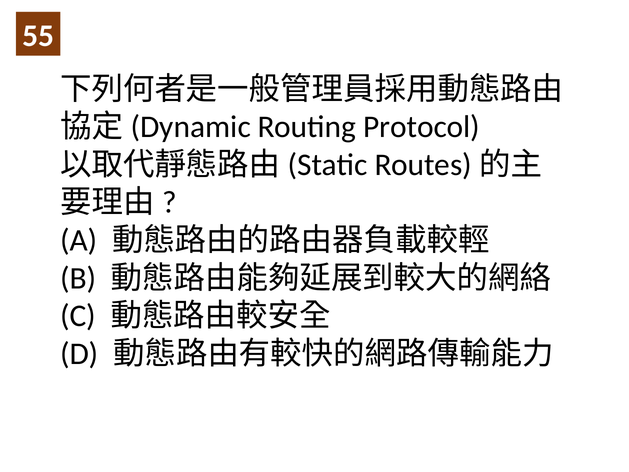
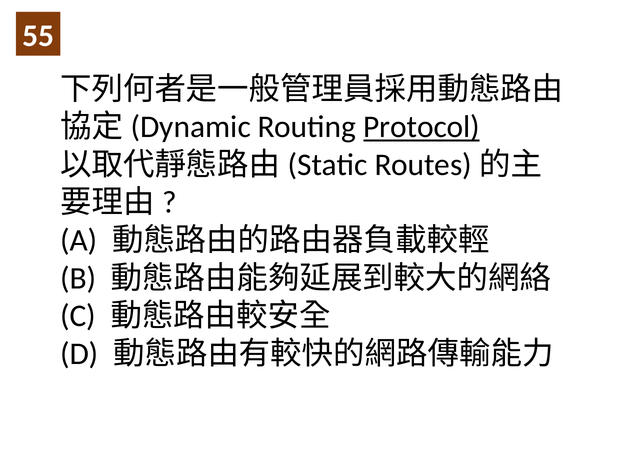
Protocol underline: none -> present
